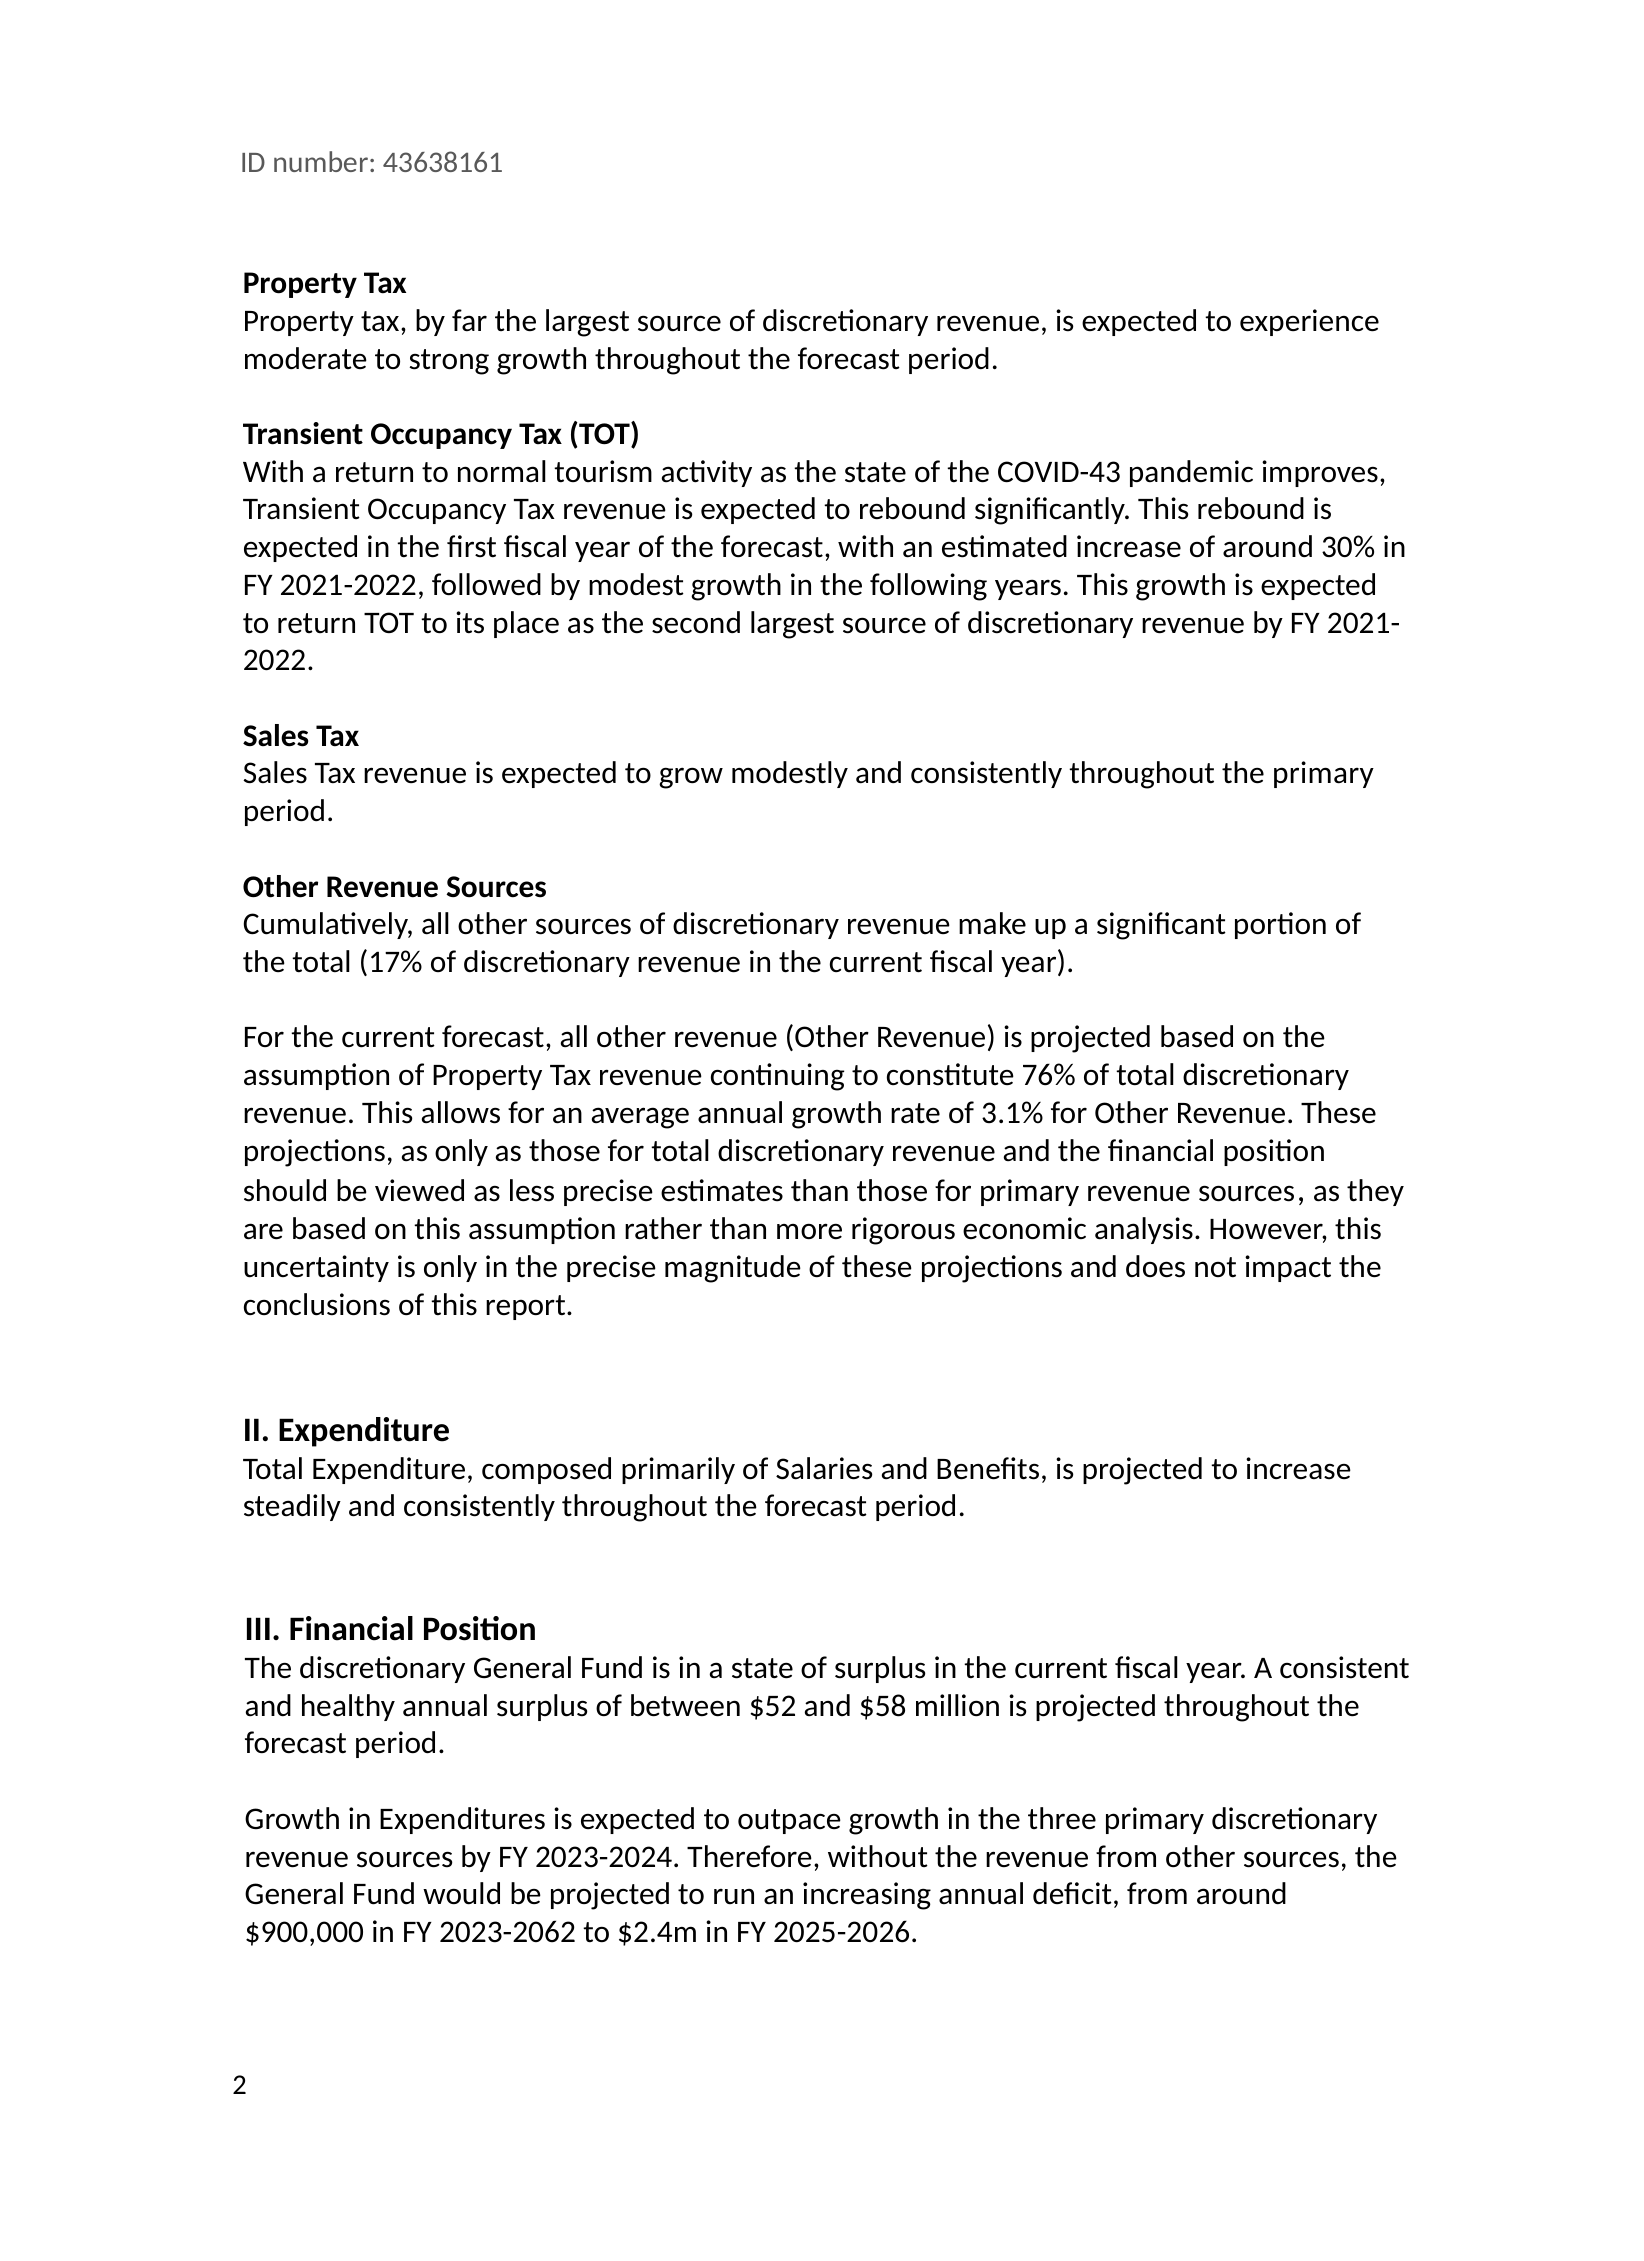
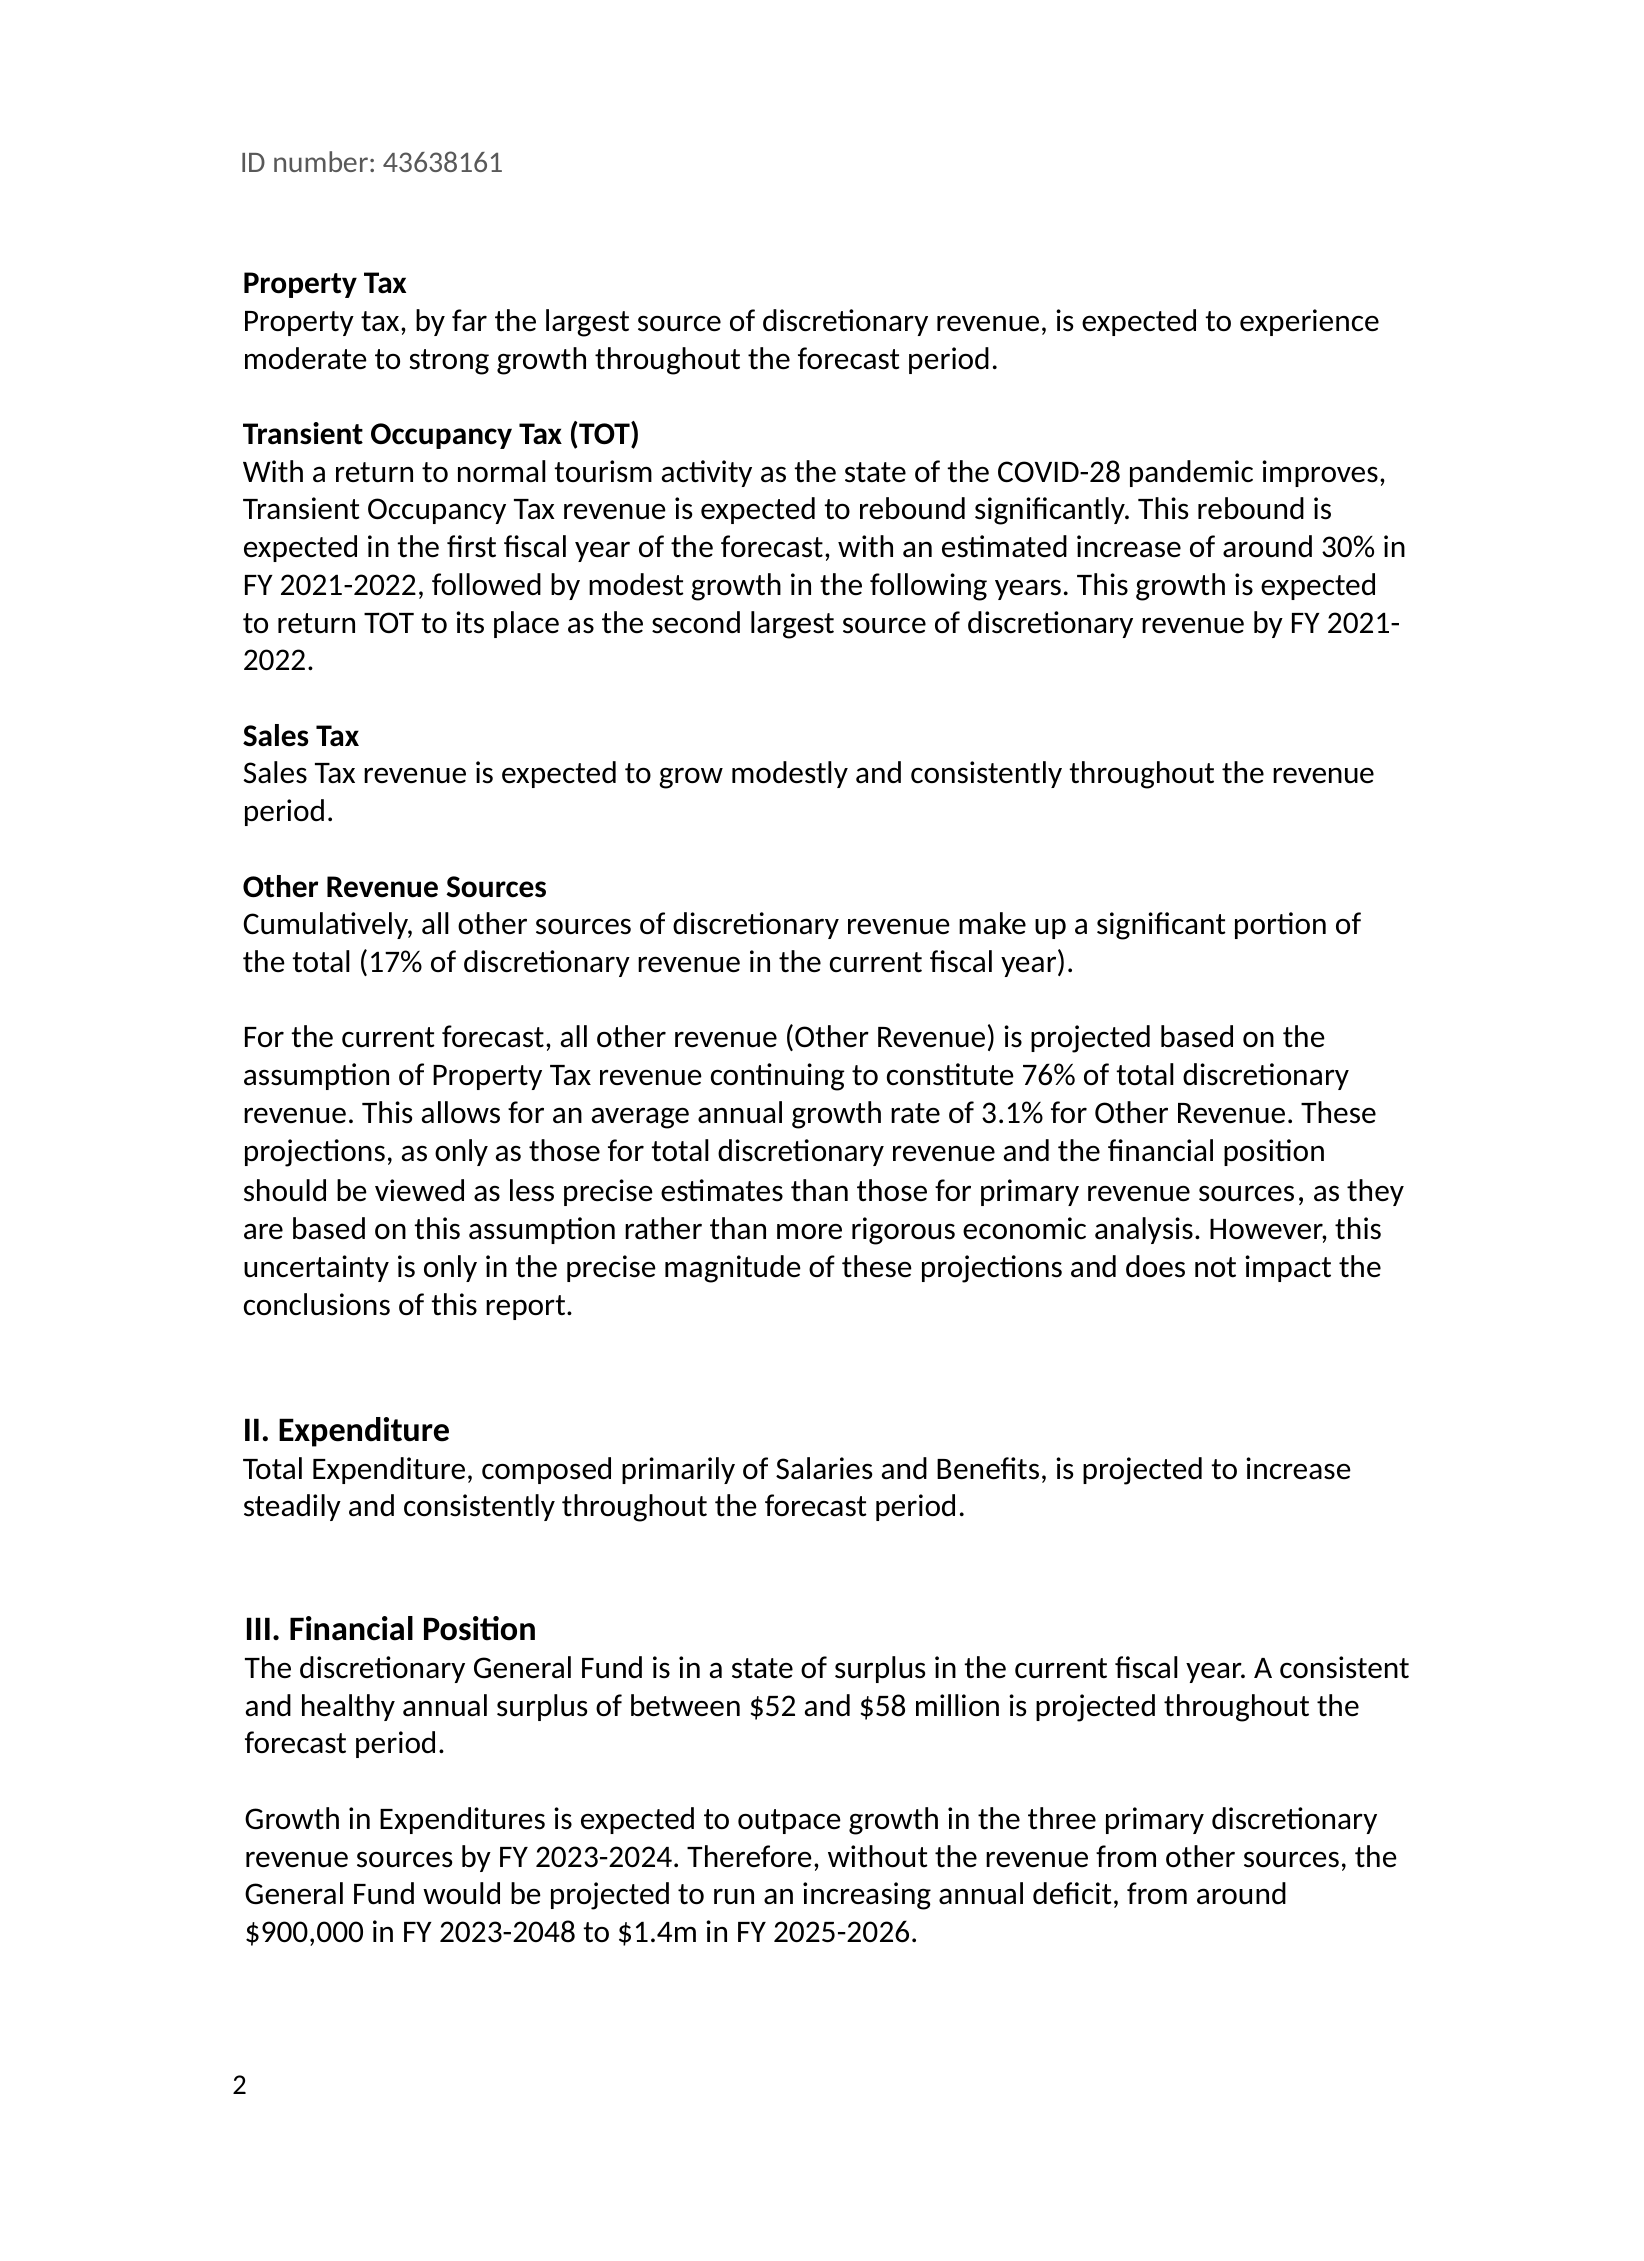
COVID-43: COVID-43 -> COVID-28
throughout the primary: primary -> revenue
2023-2062: 2023-2062 -> 2023-2048
$2.4m: $2.4m -> $1.4m
